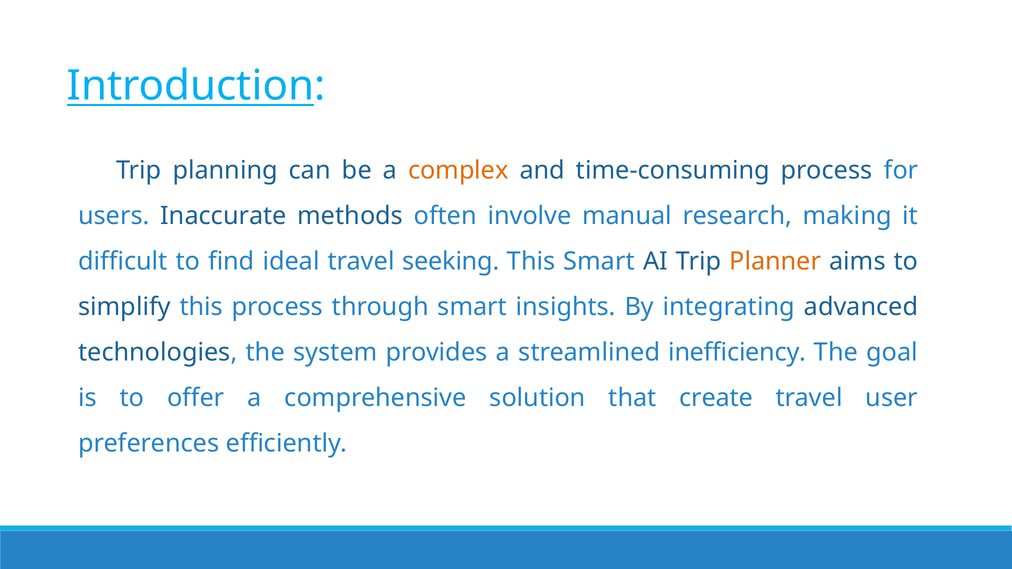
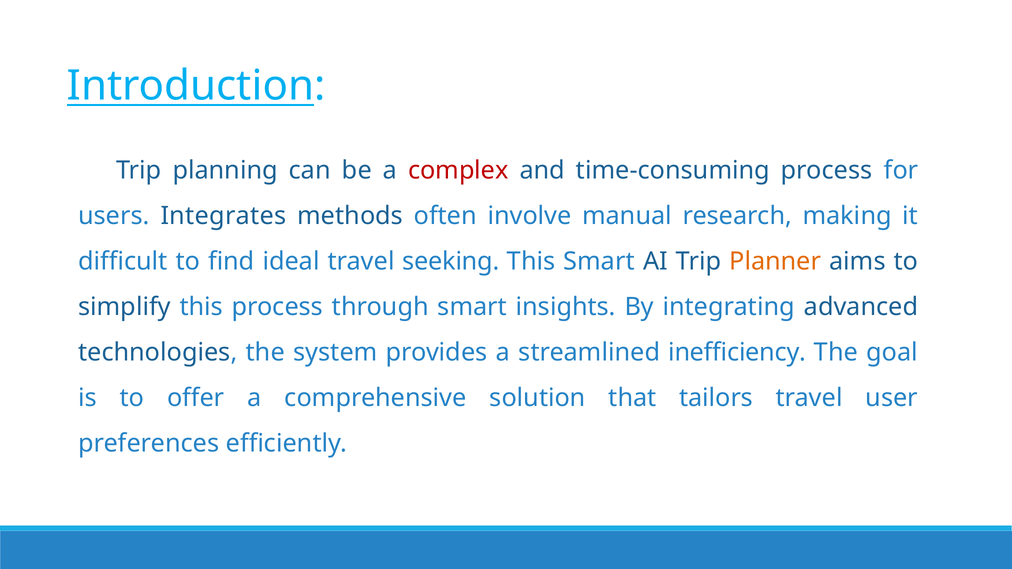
complex colour: orange -> red
Inaccurate: Inaccurate -> Integrates
create: create -> tailors
